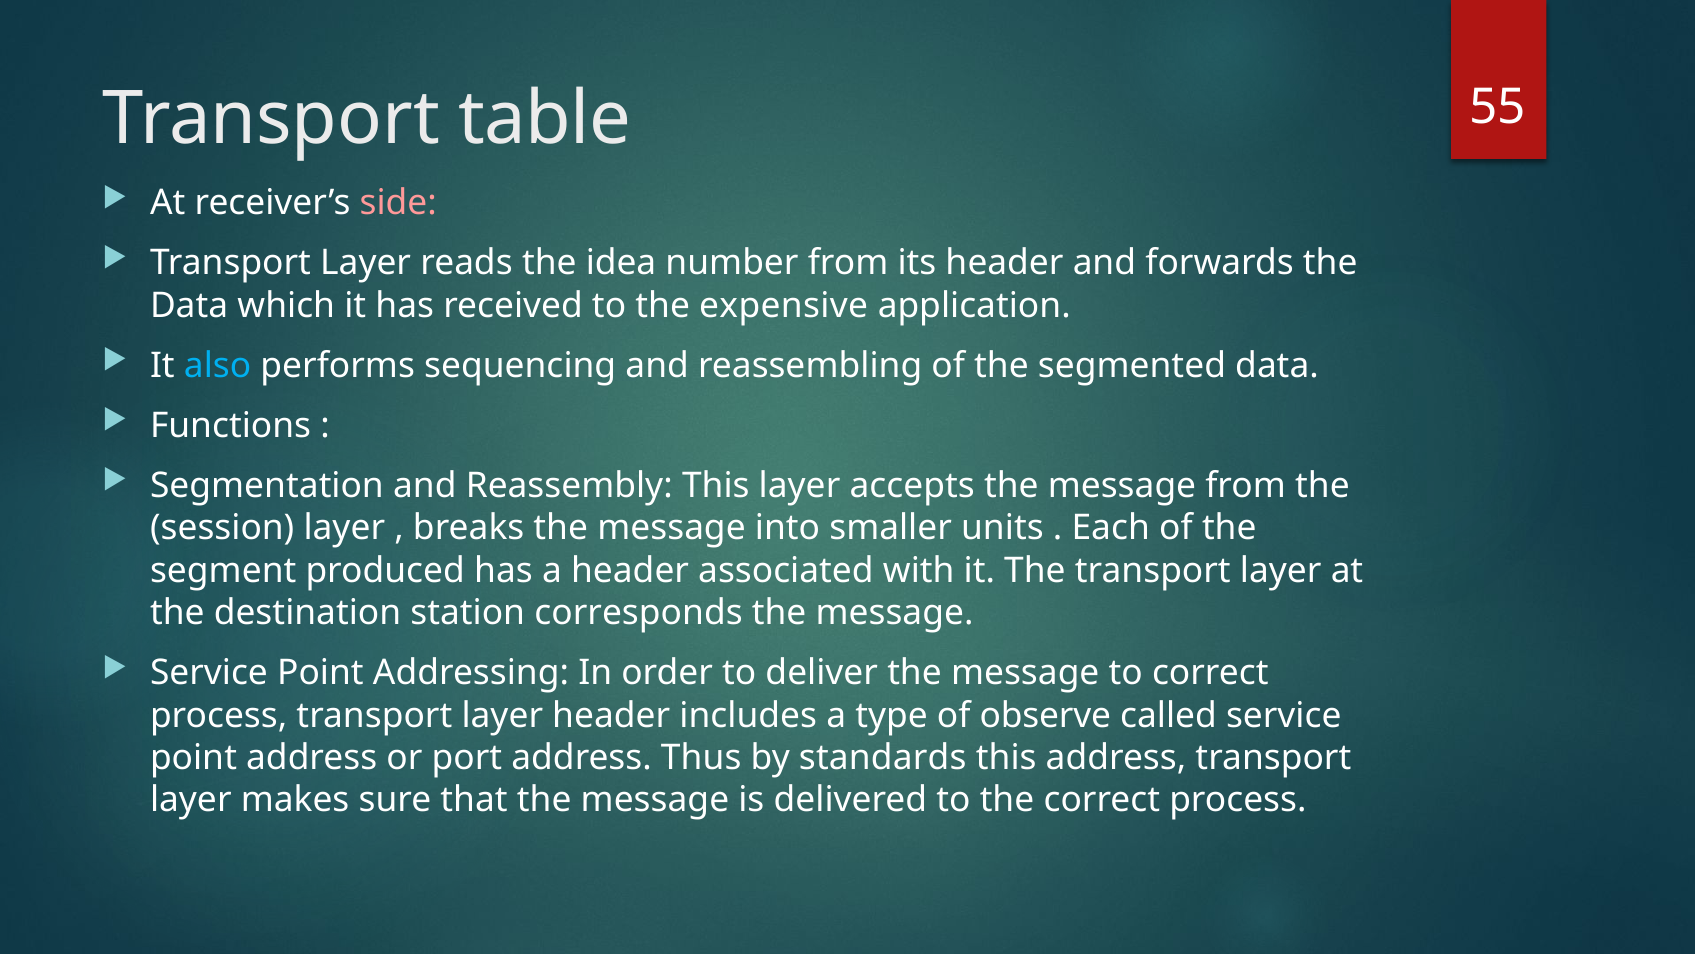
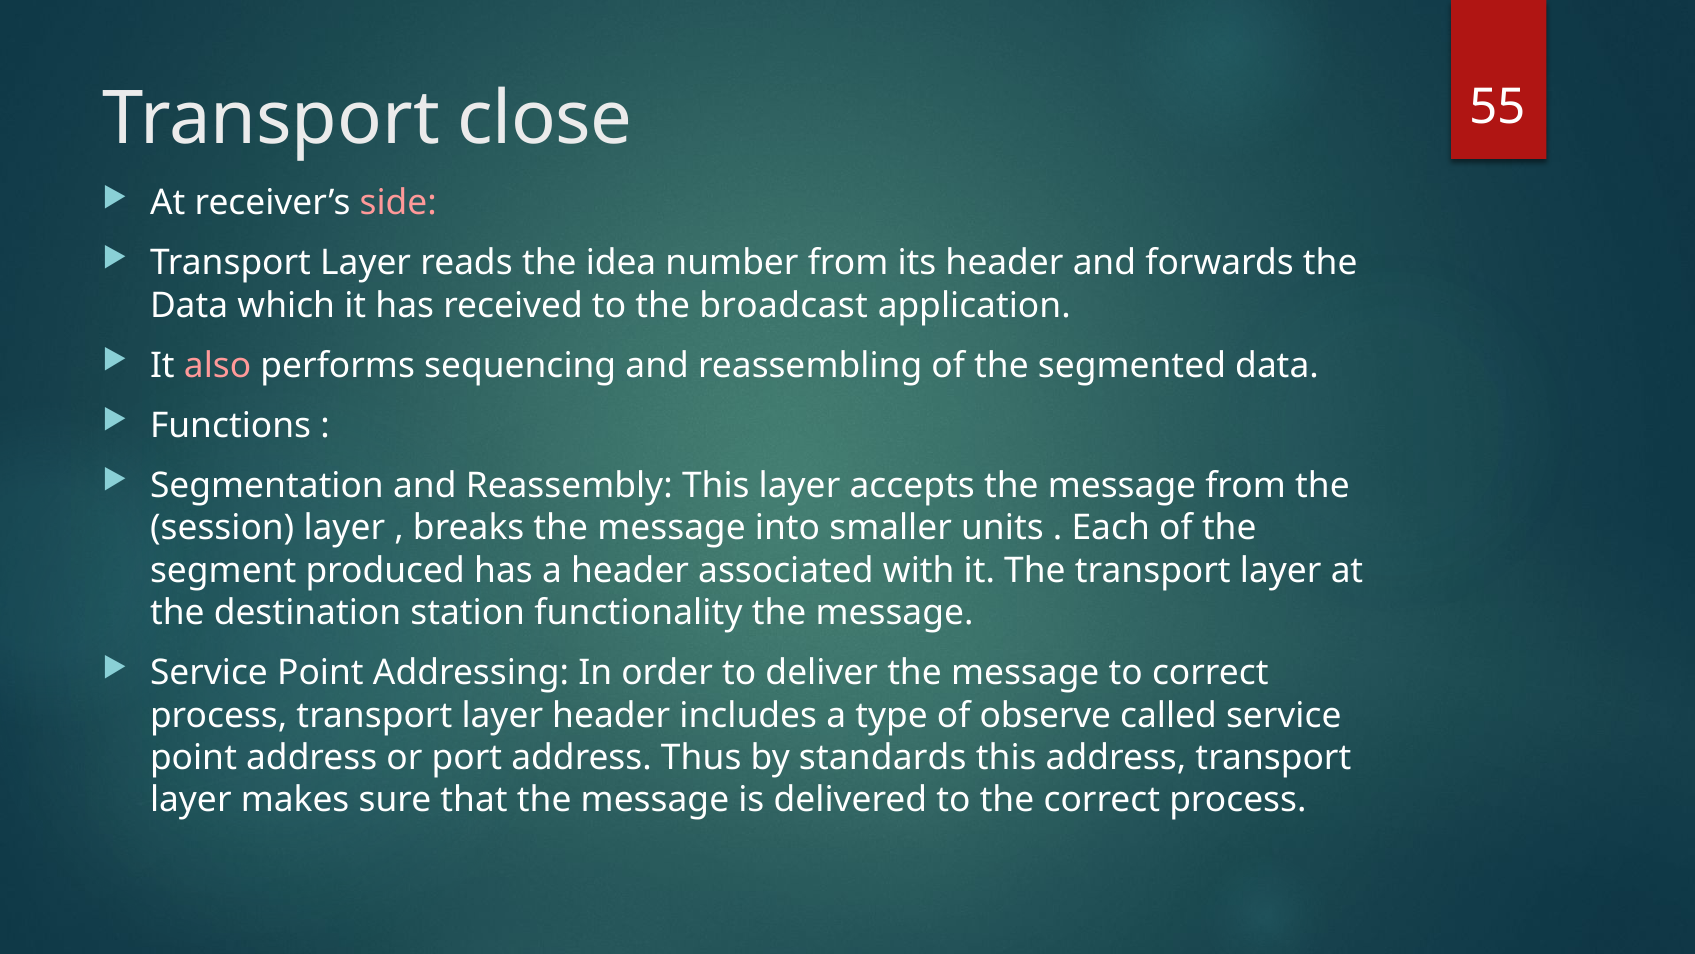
table: table -> close
expensive: expensive -> broadcast
also colour: light blue -> pink
corresponds: corresponds -> functionality
